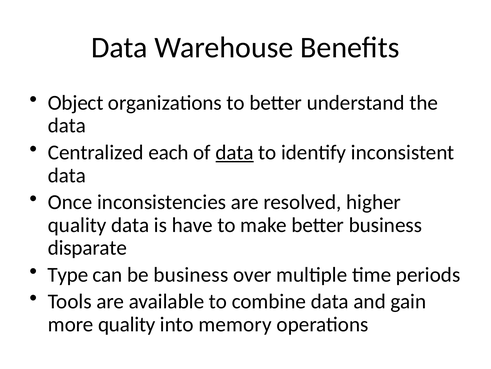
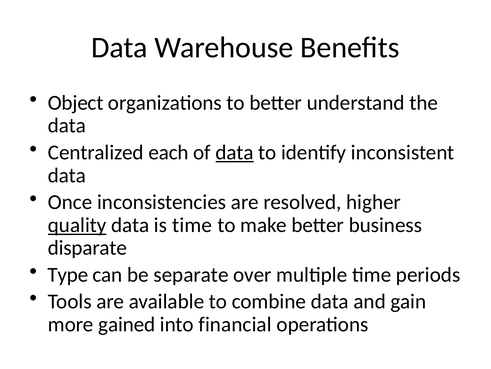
quality at (77, 225) underline: none -> present
is have: have -> time
be business: business -> separate
more quality: quality -> gained
memory: memory -> financial
